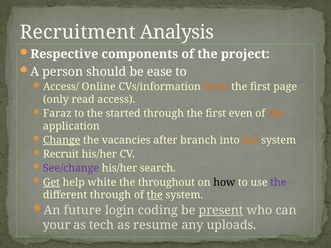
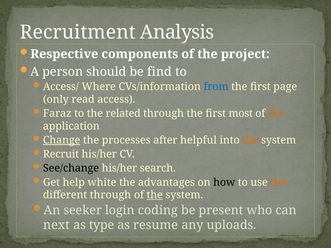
ease: ease -> find
Online: Online -> Where
from colour: orange -> blue
started: started -> related
even: even -> most
vacancies: vacancies -> processes
branch: branch -> helpful
See/change colour: purple -> black
Get underline: present -> none
throughout: throughout -> advantages
the at (278, 182) colour: purple -> orange
future: future -> seeker
present underline: present -> none
your: your -> next
tech: tech -> type
